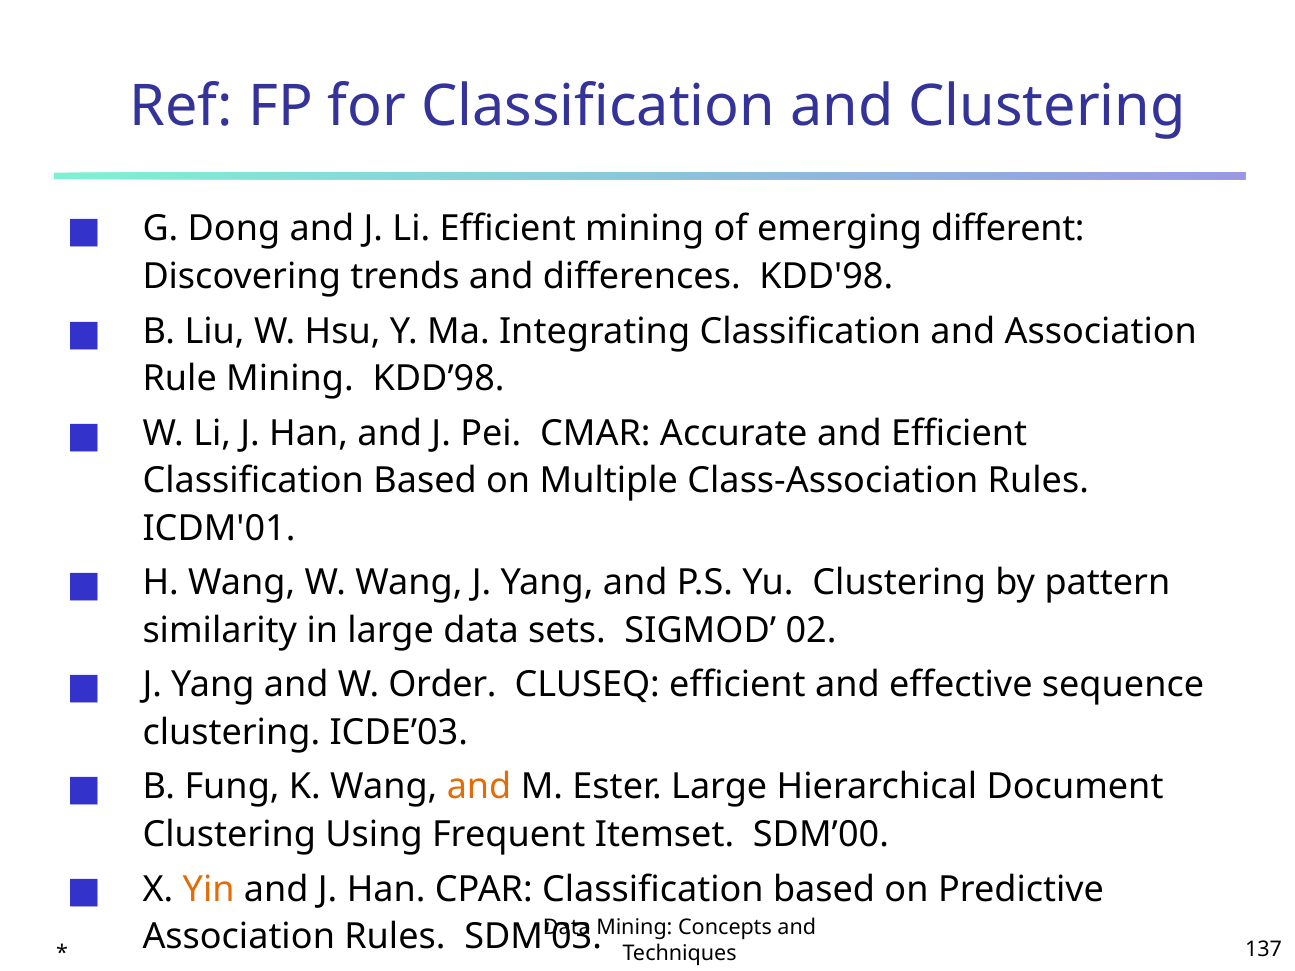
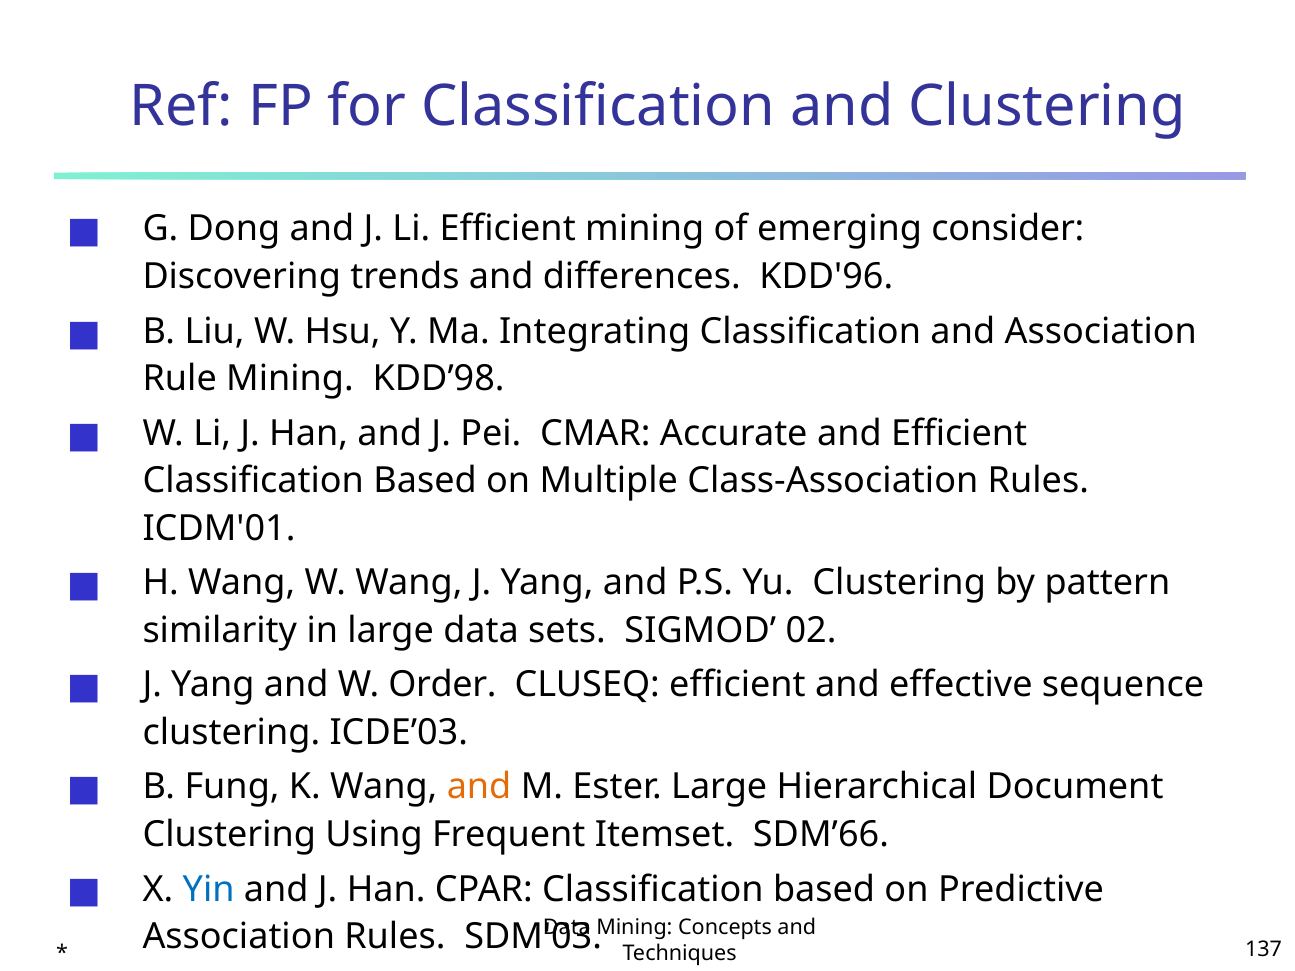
different: different -> consider
KDD'98: KDD'98 -> KDD'96
SDM’00: SDM’00 -> SDM’66
Yin colour: orange -> blue
